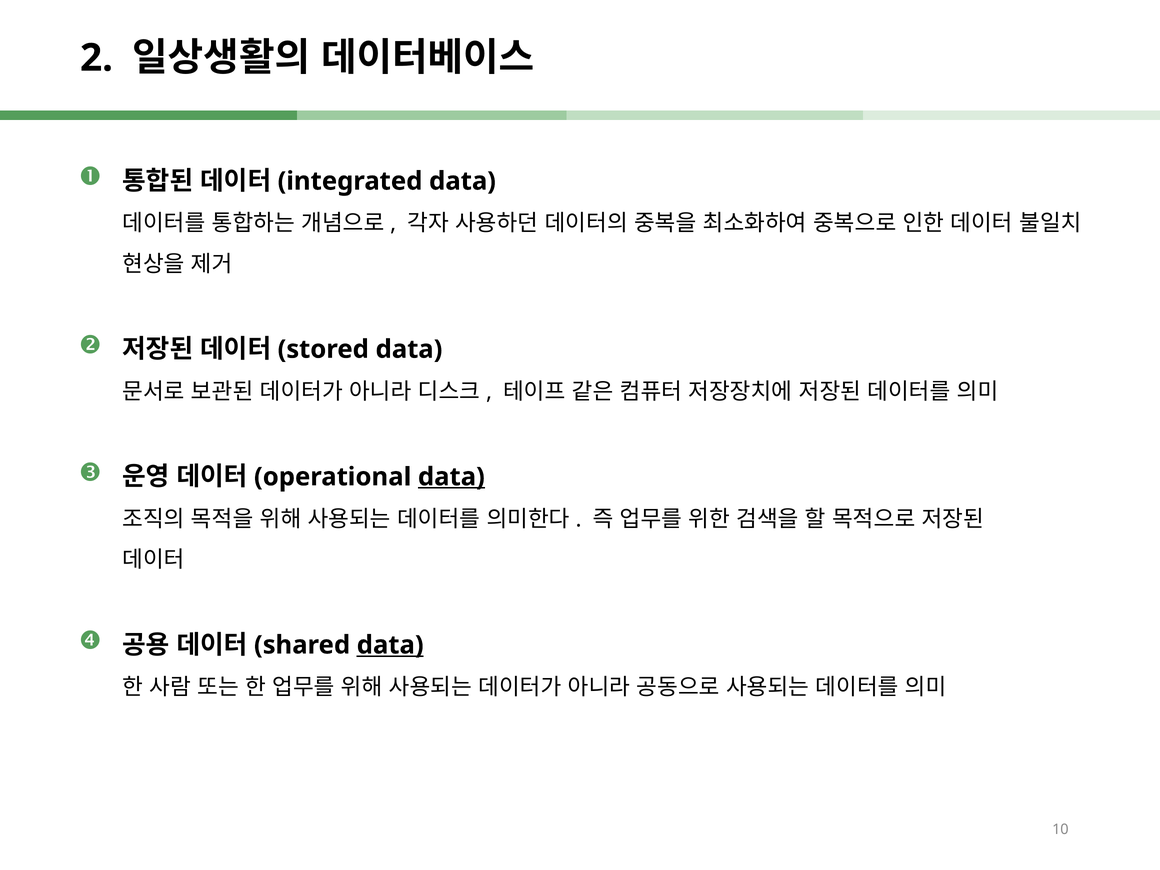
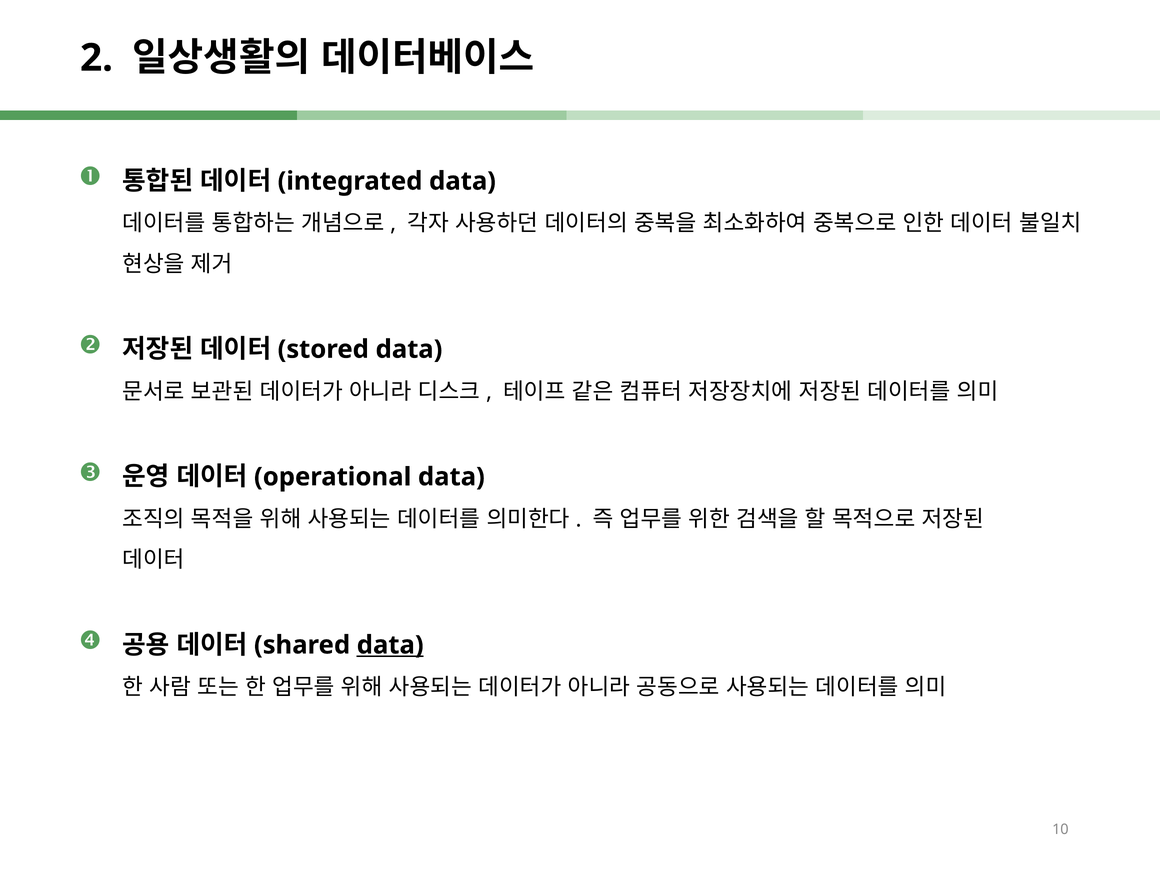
data at (451, 477) underline: present -> none
